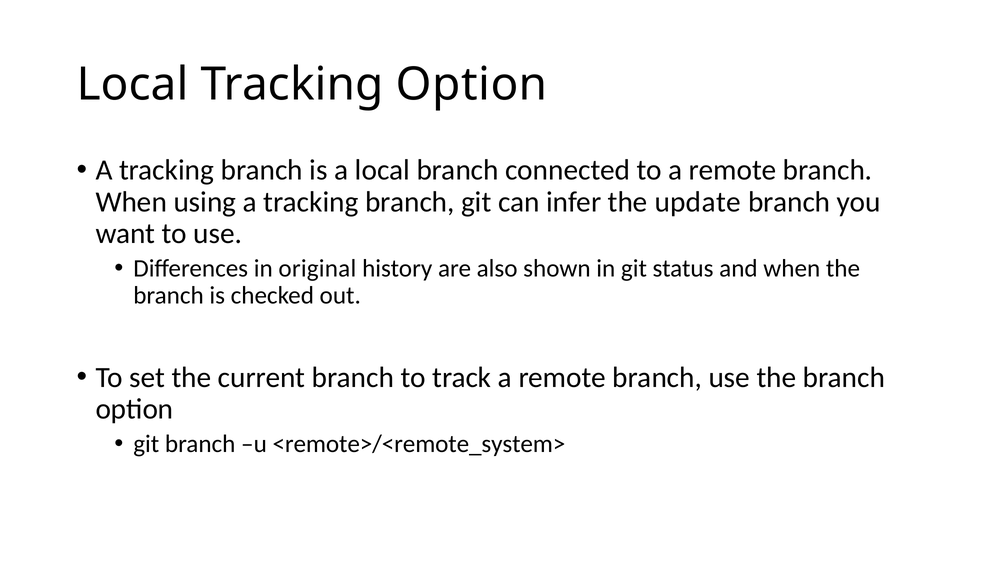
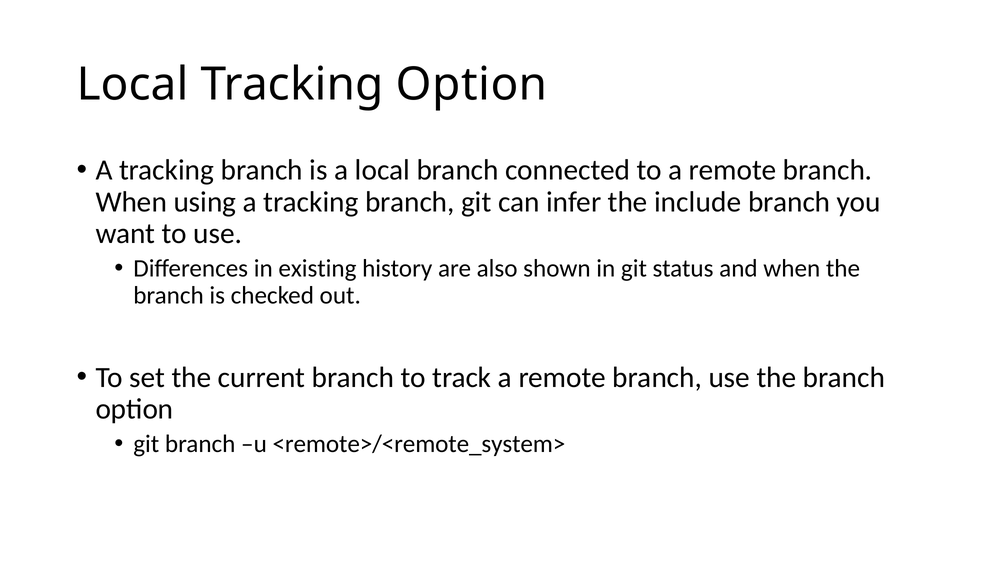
update: update -> include
original: original -> existing
